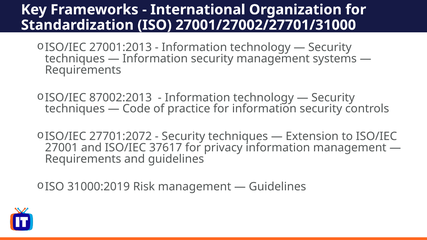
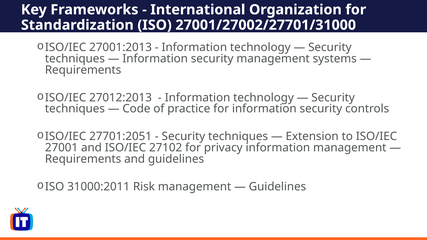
87002:2013: 87002:2013 -> 27012:2013
27701:2072: 27701:2072 -> 27701:2051
37617: 37617 -> 27102
31000:2019: 31000:2019 -> 31000:2011
